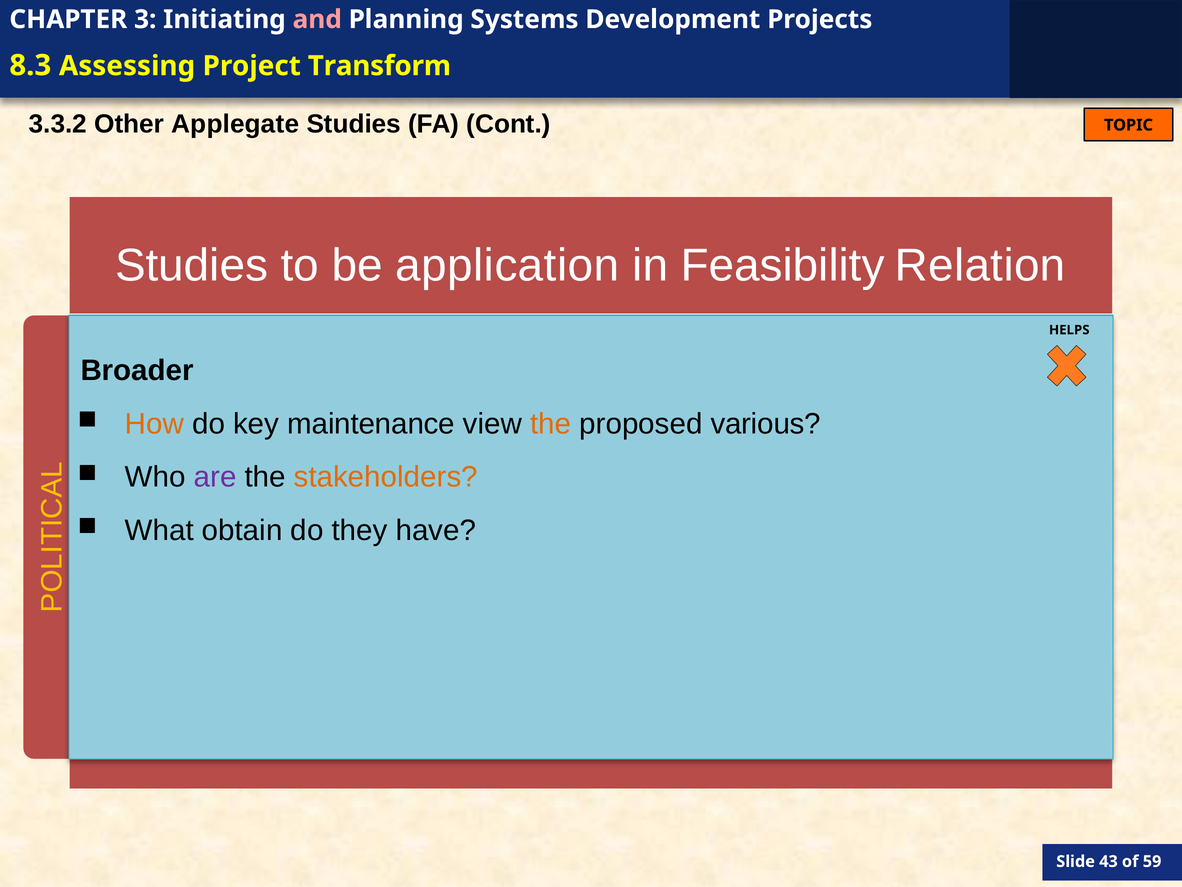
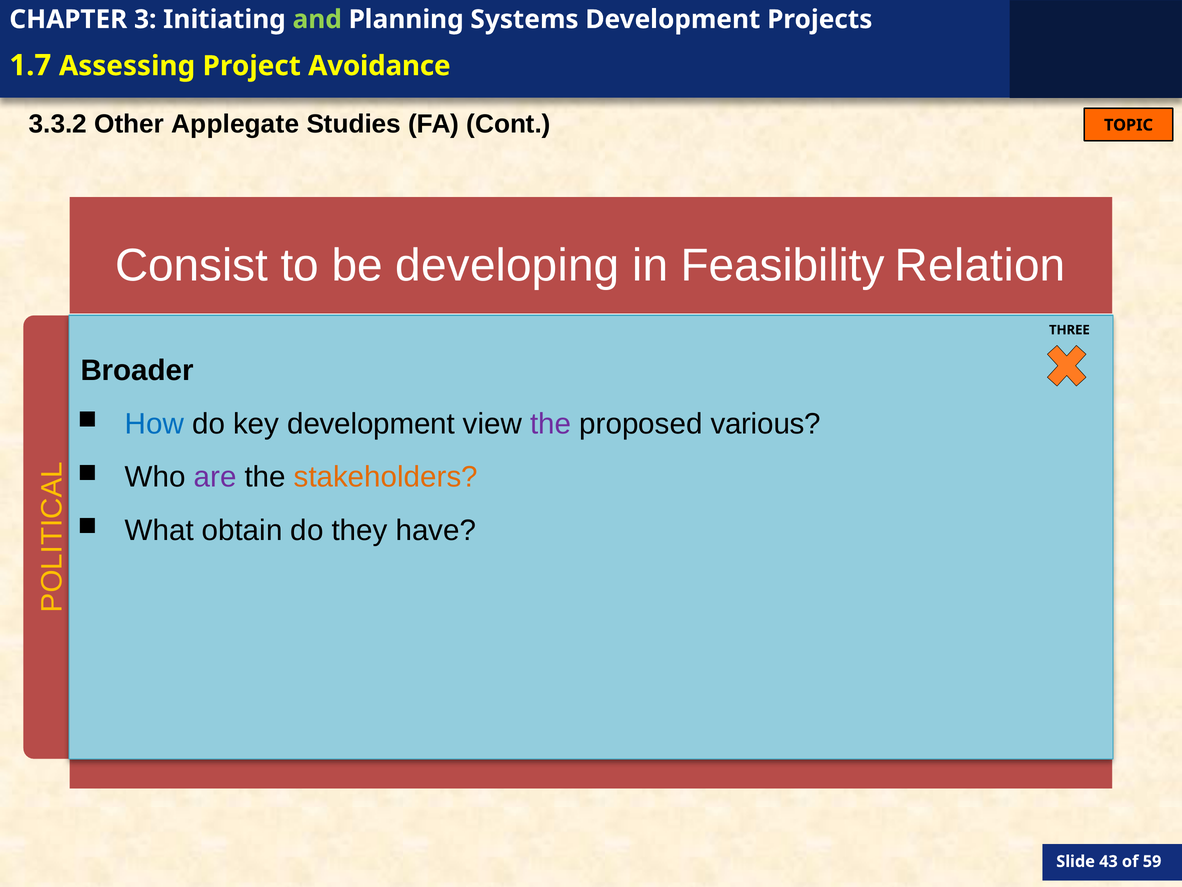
and at (317, 19) colour: pink -> light green
8.3: 8.3 -> 1.7
Transform: Transform -> Avoidance
Studies at (192, 265): Studies -> Consist
application: application -> developing
HELPS: HELPS -> THREE
How colour: orange -> blue
key maintenance: maintenance -> development
the at (551, 424) colour: orange -> purple
